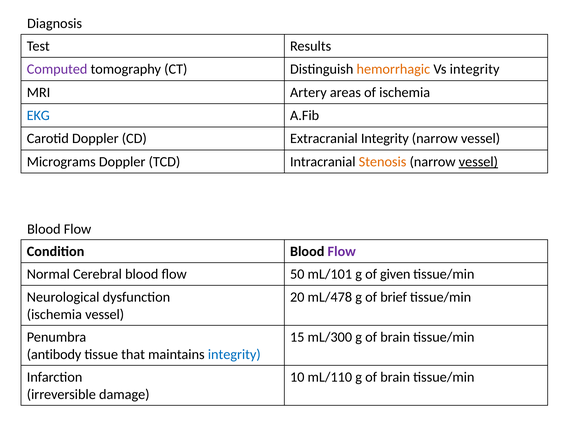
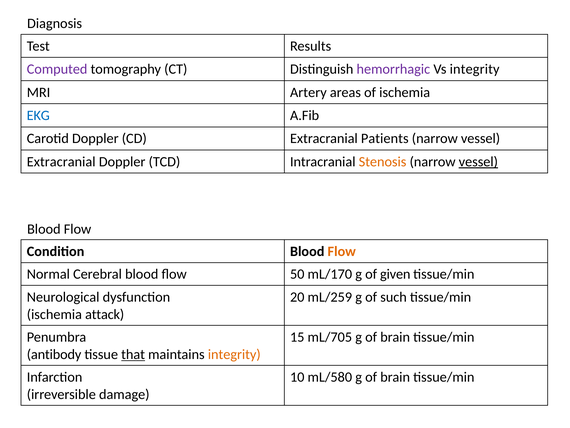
hemorrhagic colour: orange -> purple
Extracranial Integrity: Integrity -> Patients
Micrograms at (61, 162): Micrograms -> Extracranial
Flow at (342, 251) colour: purple -> orange
mL/101: mL/101 -> mL/170
mL/478: mL/478 -> mL/259
brief: brief -> such
ischemia vessel: vessel -> attack
mL/300: mL/300 -> mL/705
that underline: none -> present
integrity at (234, 354) colour: blue -> orange
mL/110: mL/110 -> mL/580
